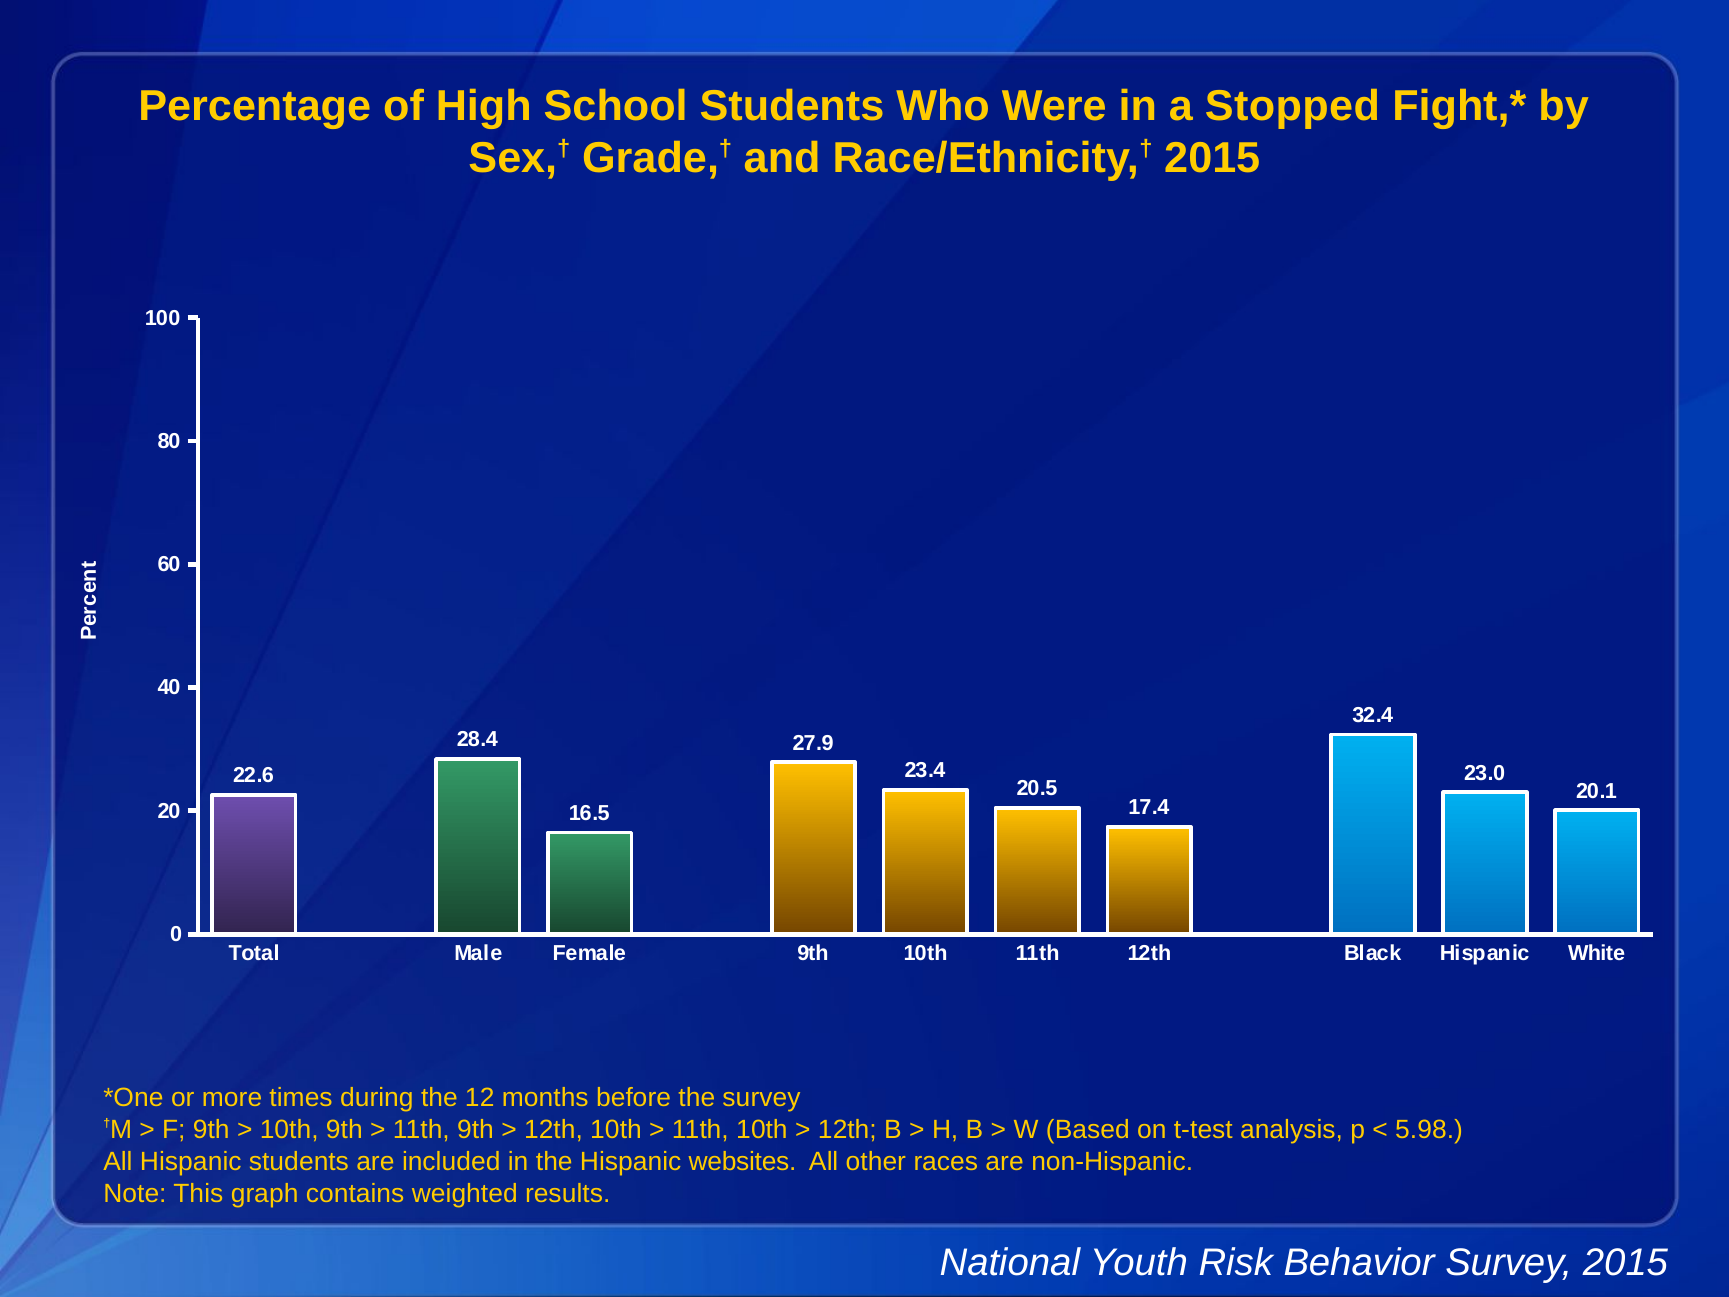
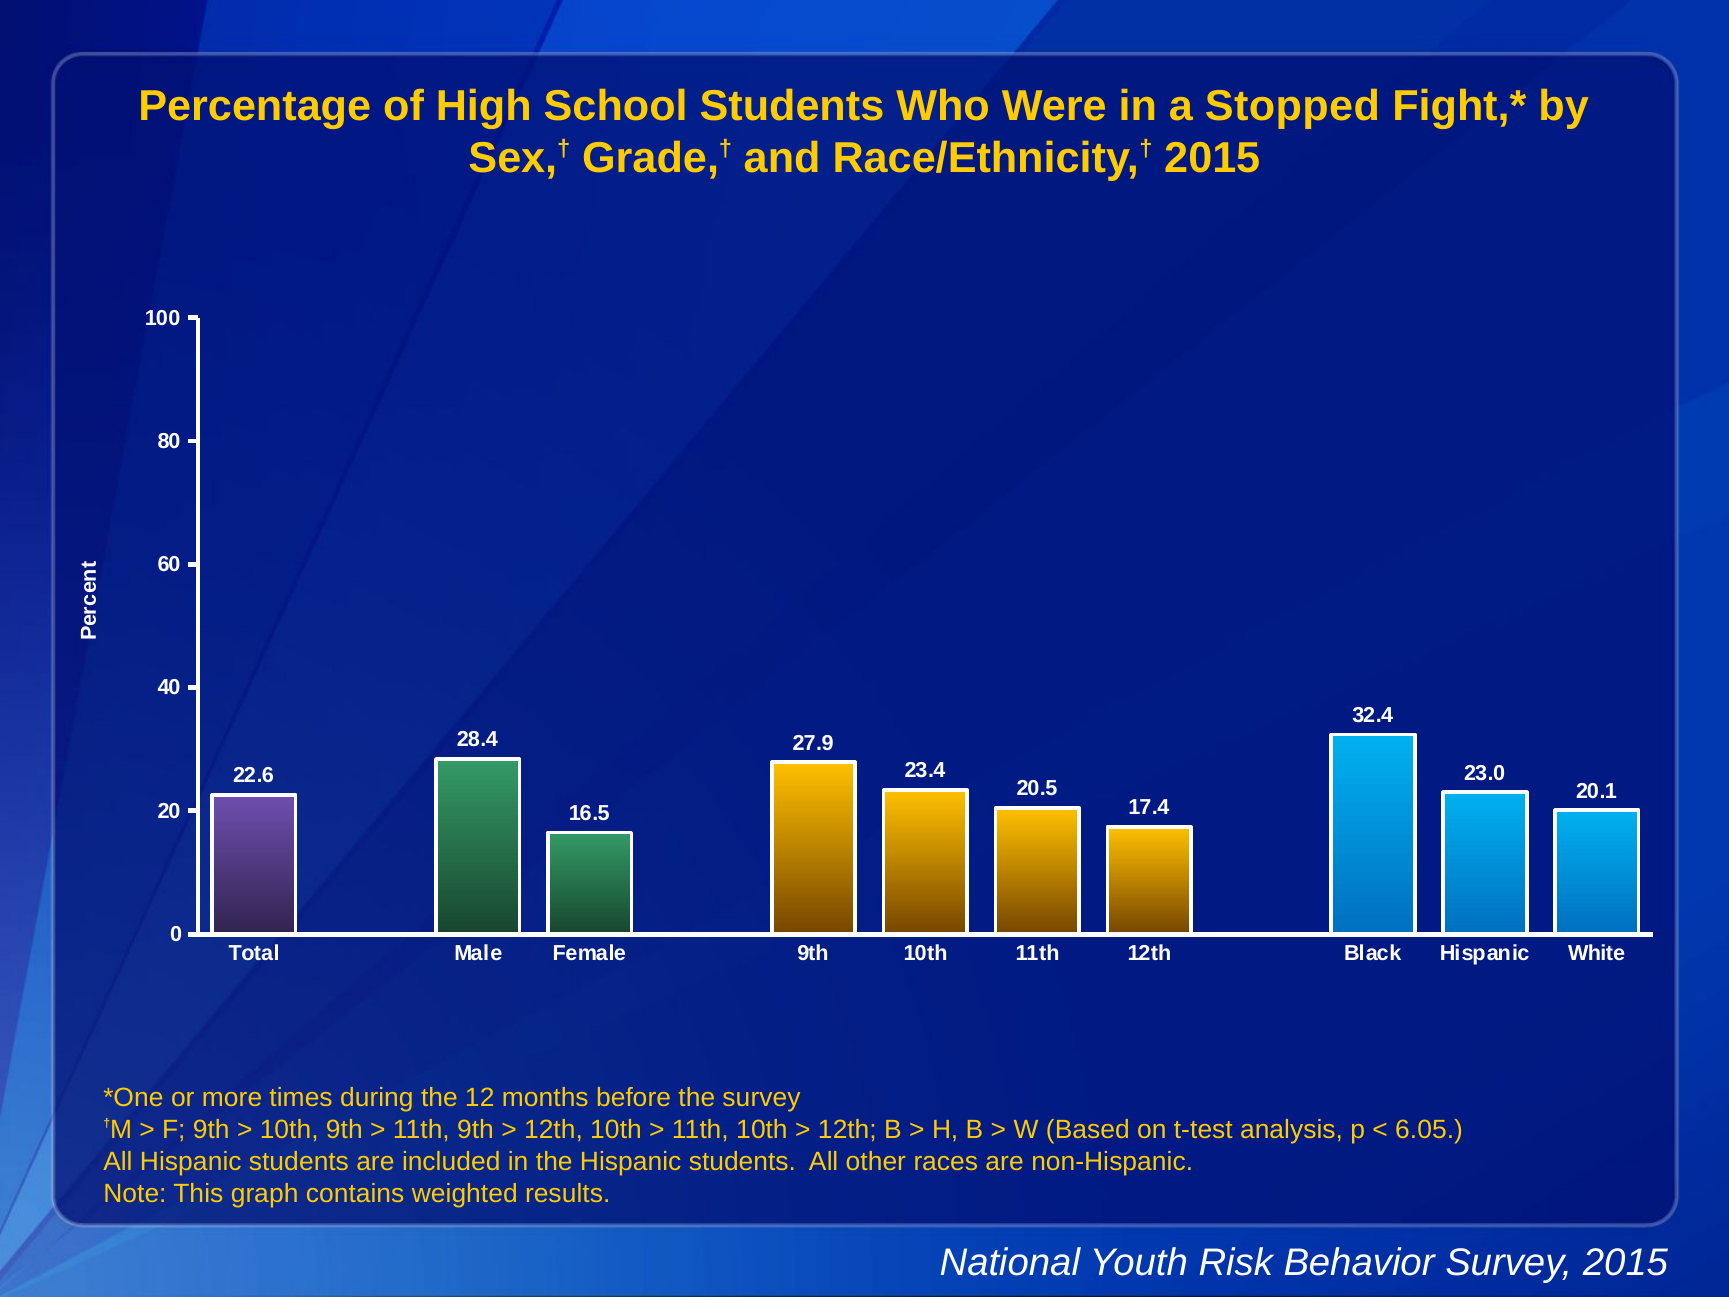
5.98: 5.98 -> 6.05
the Hispanic websites: websites -> students
